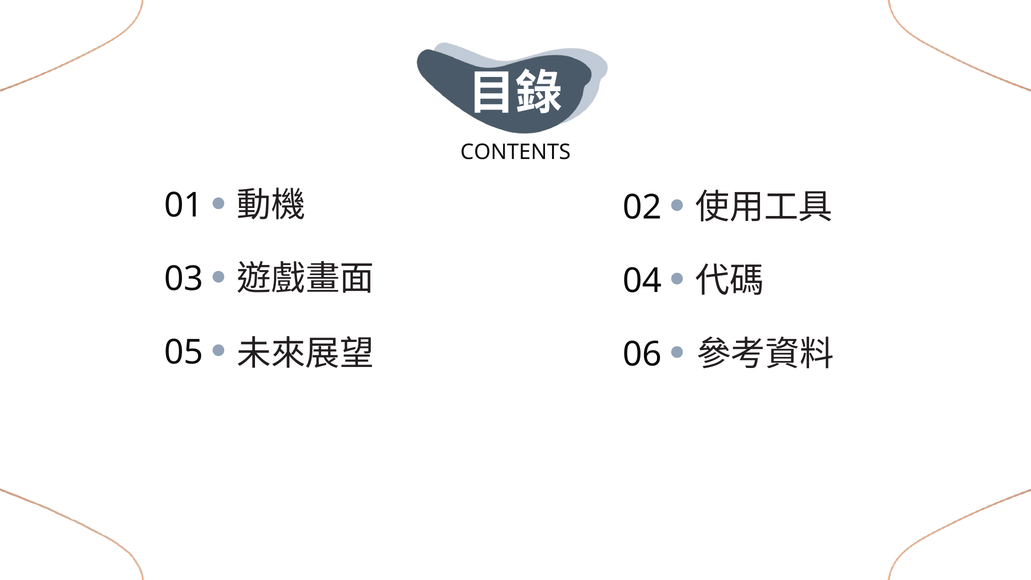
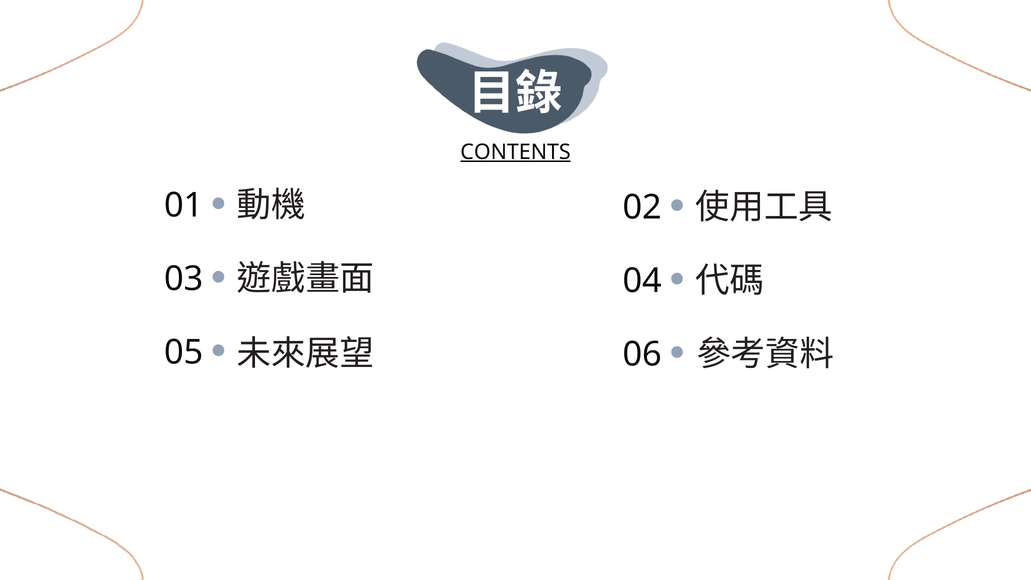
CONTENTS underline: none -> present
